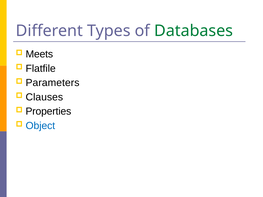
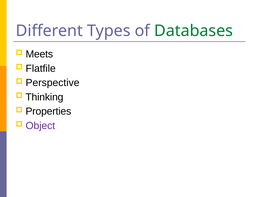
Parameters: Parameters -> Perspective
Clauses: Clauses -> Thinking
Object colour: blue -> purple
